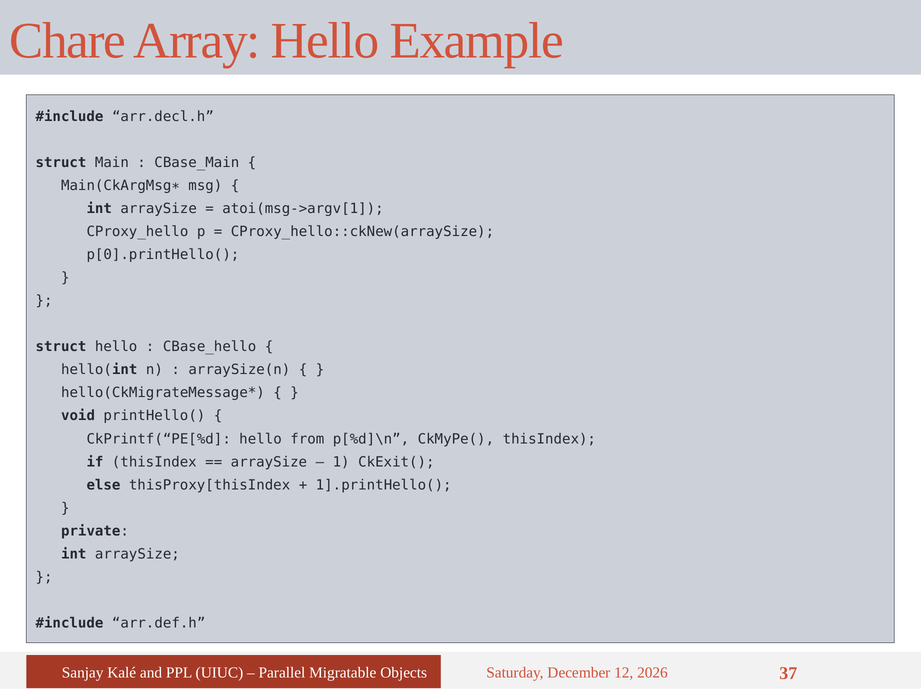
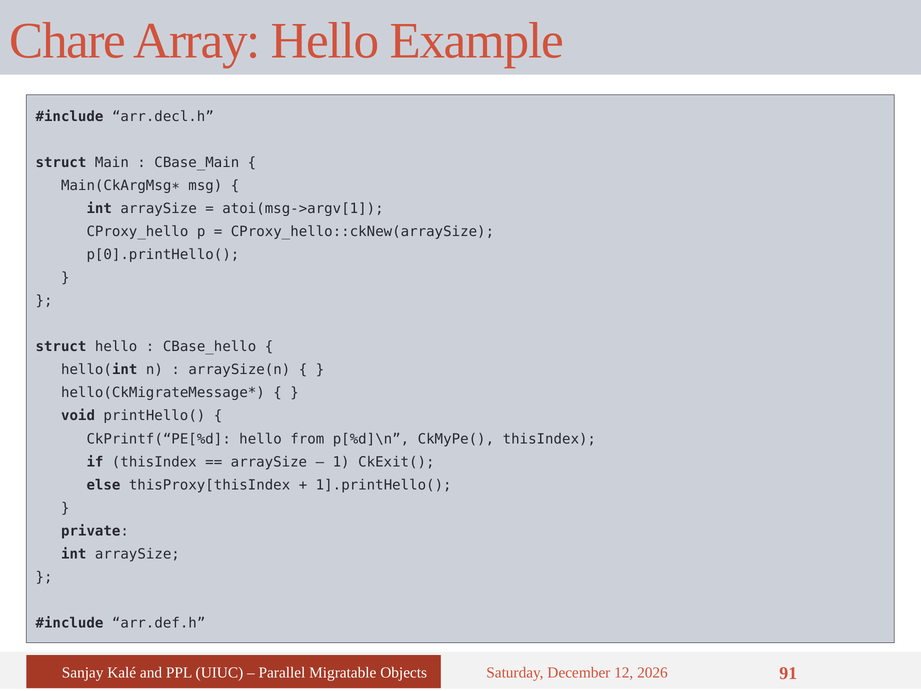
37: 37 -> 91
